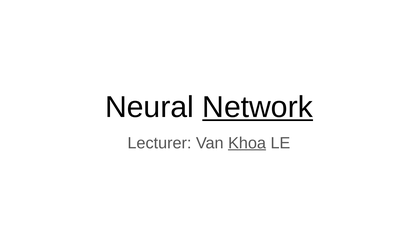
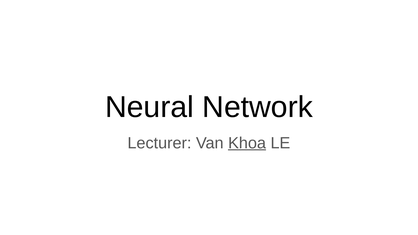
Network underline: present -> none
